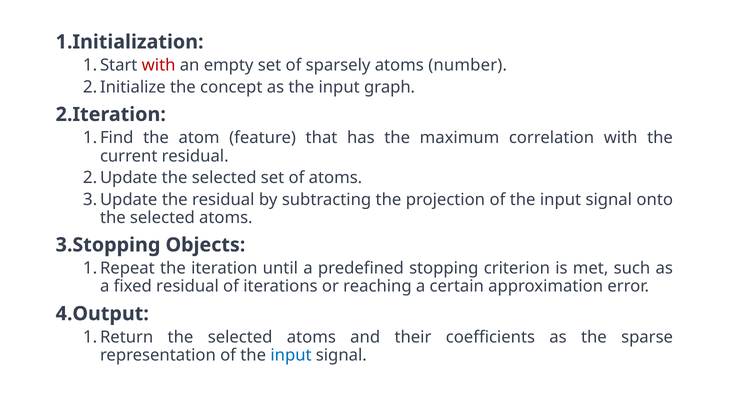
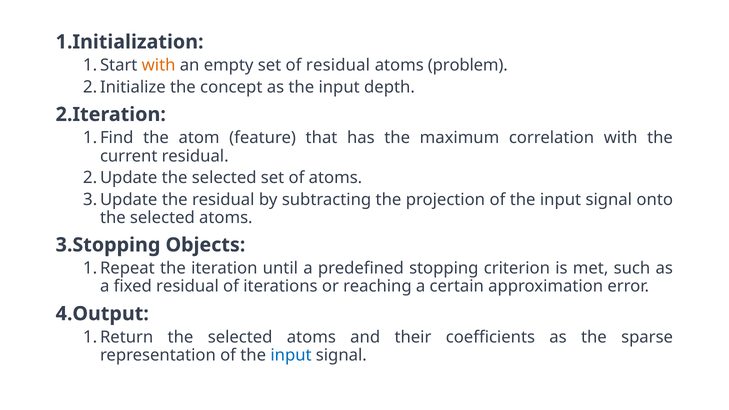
with at (159, 65) colour: red -> orange
of sparsely: sparsely -> residual
number: number -> problem
graph: graph -> depth
